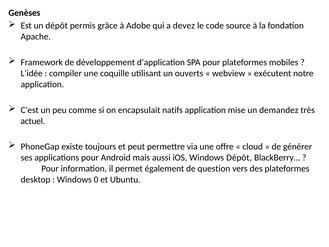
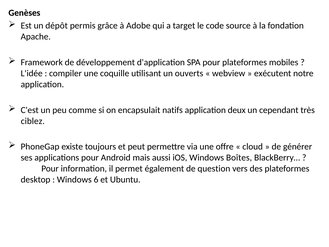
devez: devez -> target
mise: mise -> deux
demandez: demandez -> cependant
actuel: actuel -> ciblez
Windows Dépôt: Dépôt -> Boîtes
0: 0 -> 6
